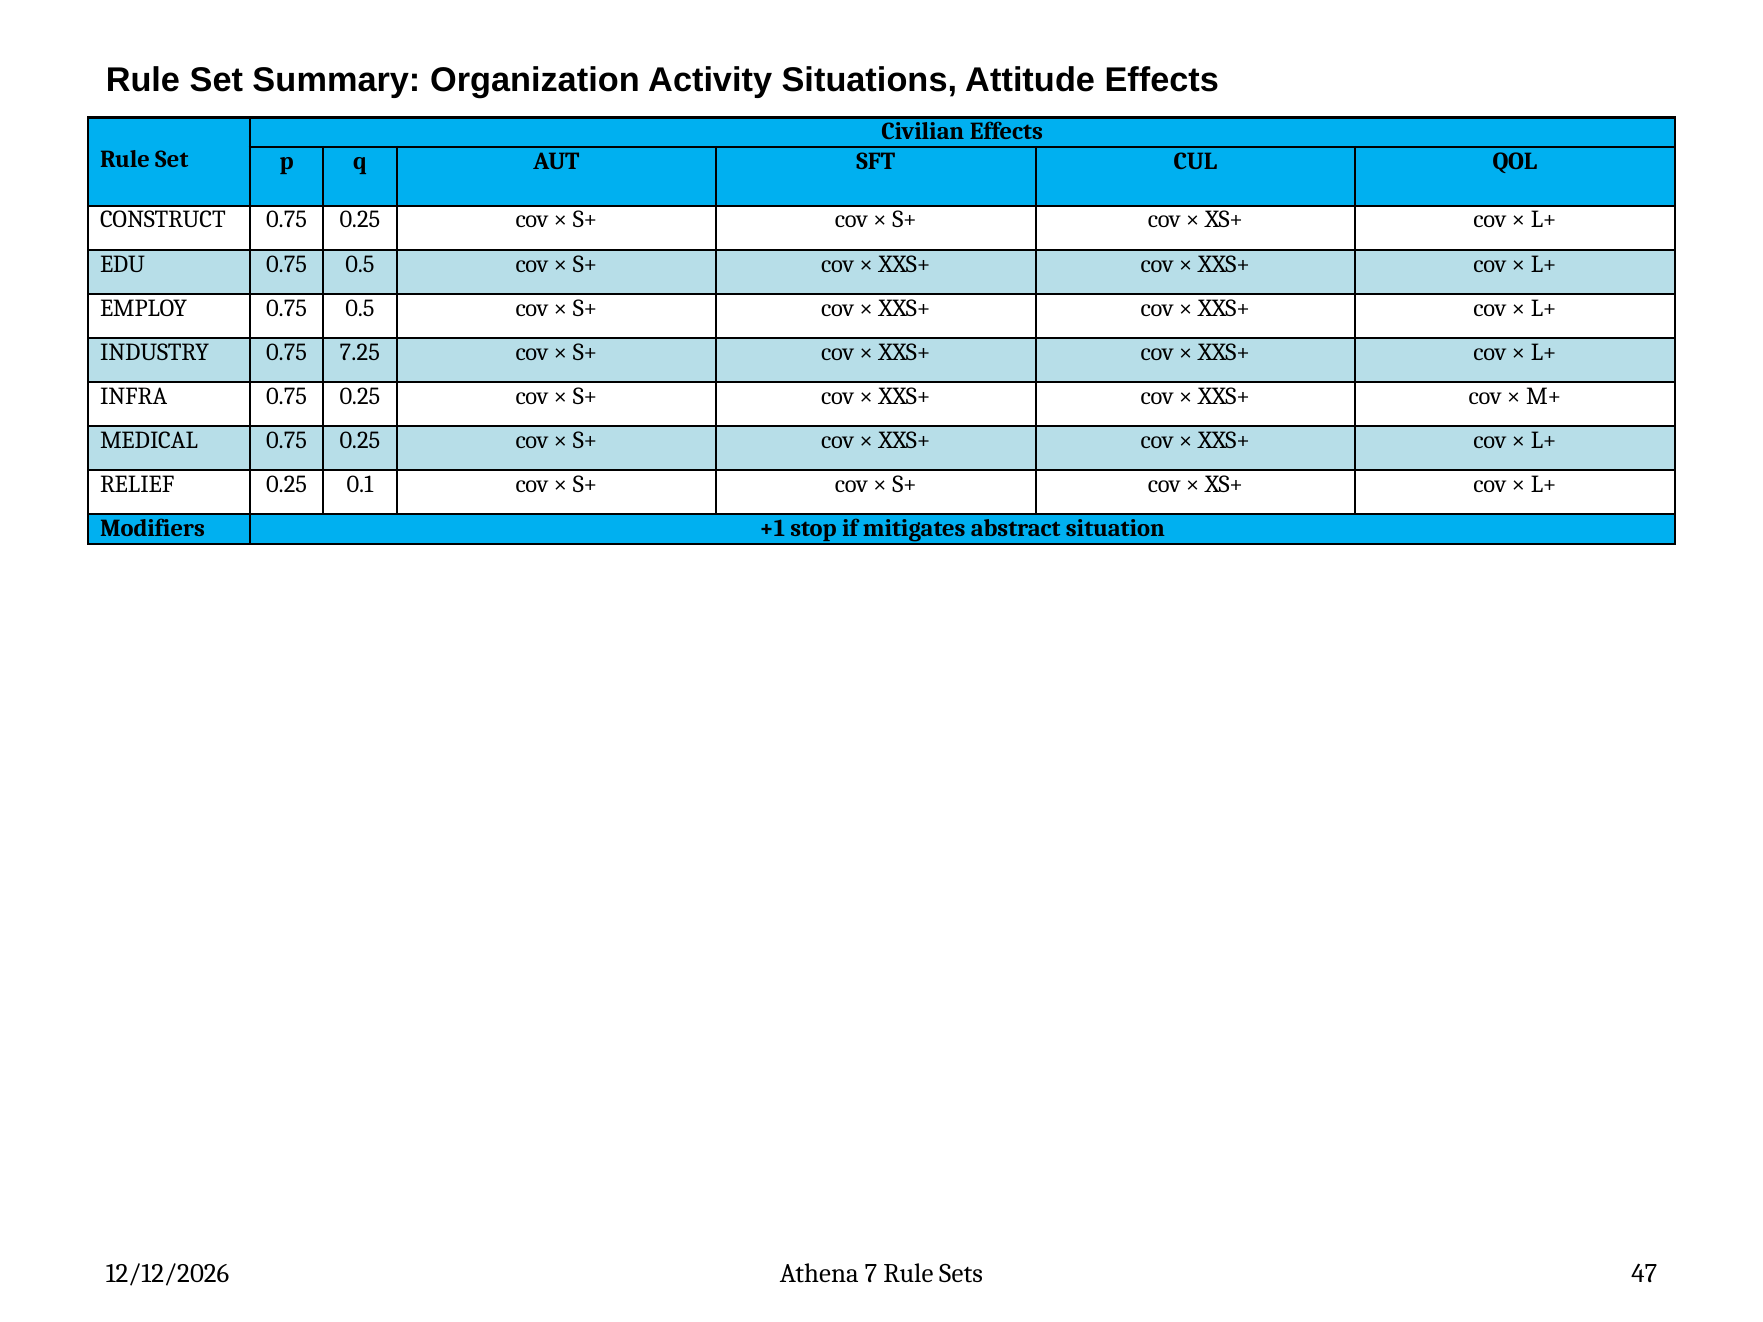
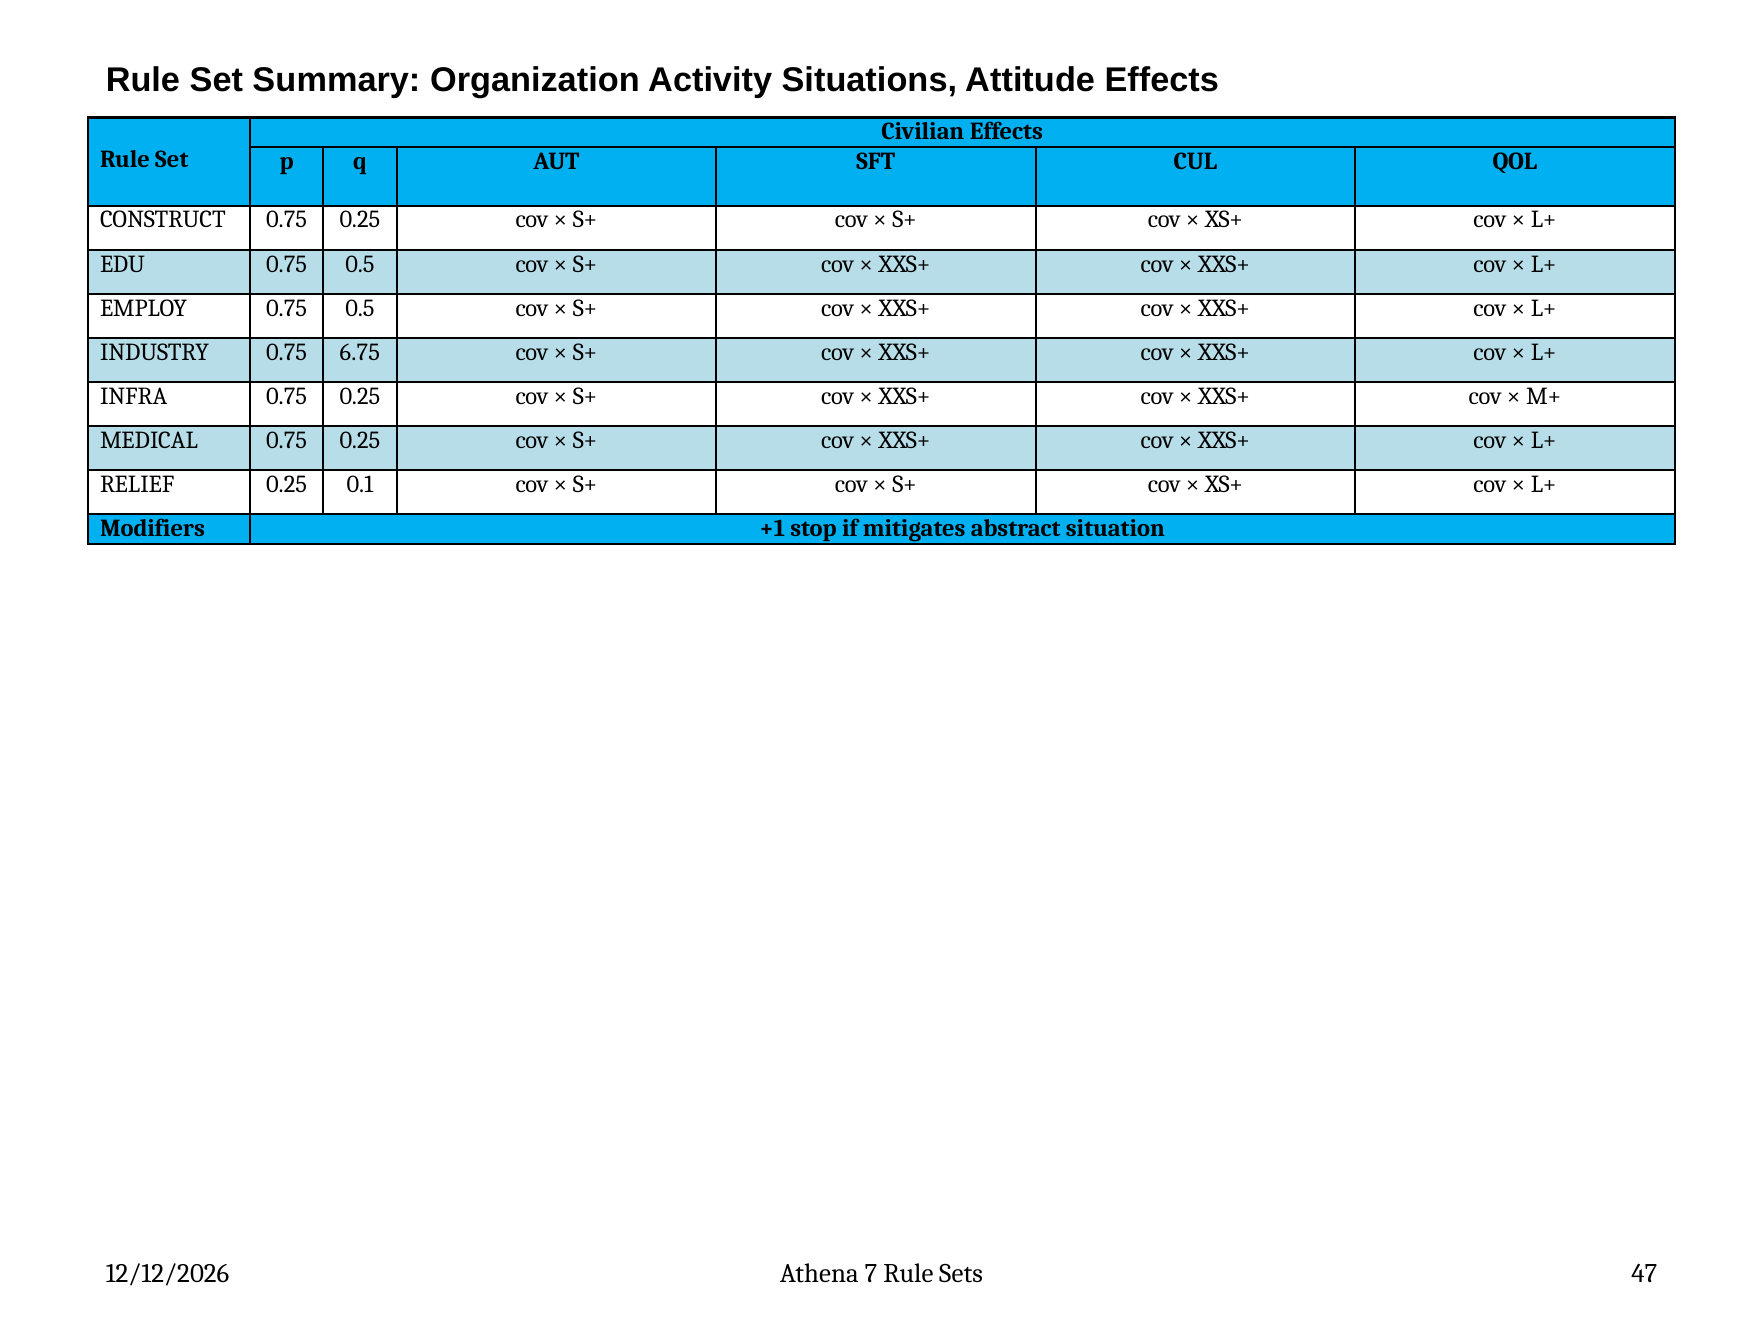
7.25: 7.25 -> 6.75
